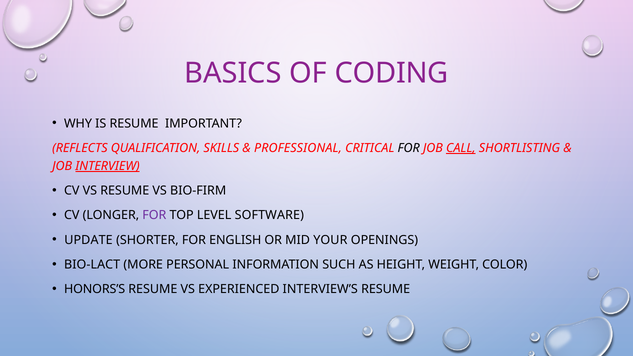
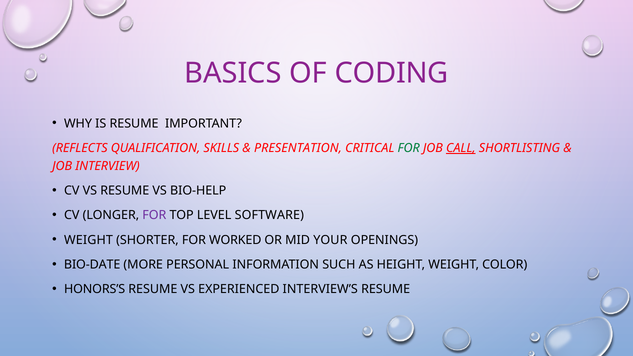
PROFESSIONAL: PROFESSIONAL -> PRESENTATION
FOR at (409, 148) colour: black -> green
INTERVIEW underline: present -> none
BIO-FIRM: BIO-FIRM -> BIO-HELP
UPDATE at (88, 240): UPDATE -> WEIGHT
ENGLISH: ENGLISH -> WORKED
BIO-LACT: BIO-LACT -> BIO-DATE
